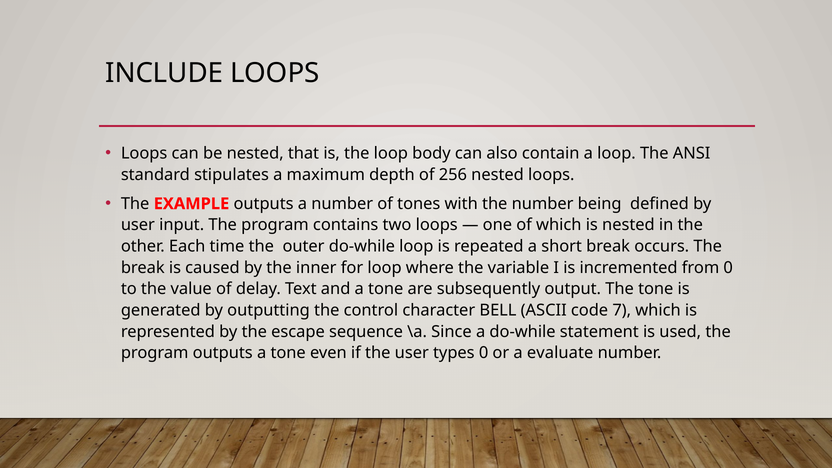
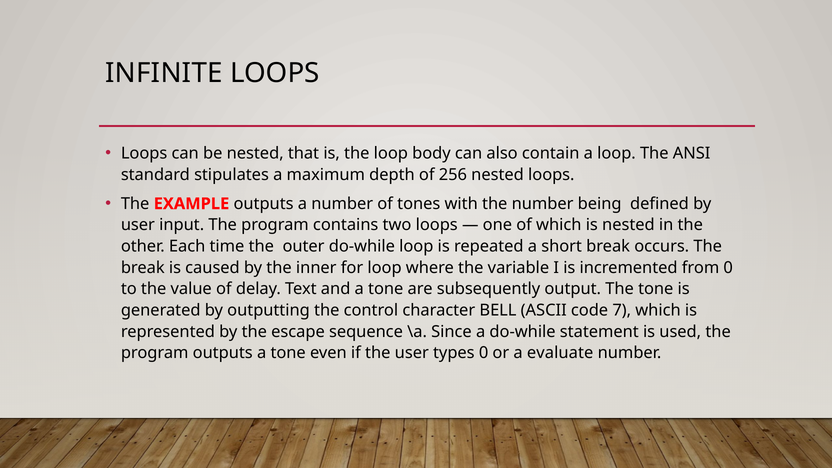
INCLUDE: INCLUDE -> INFINITE
